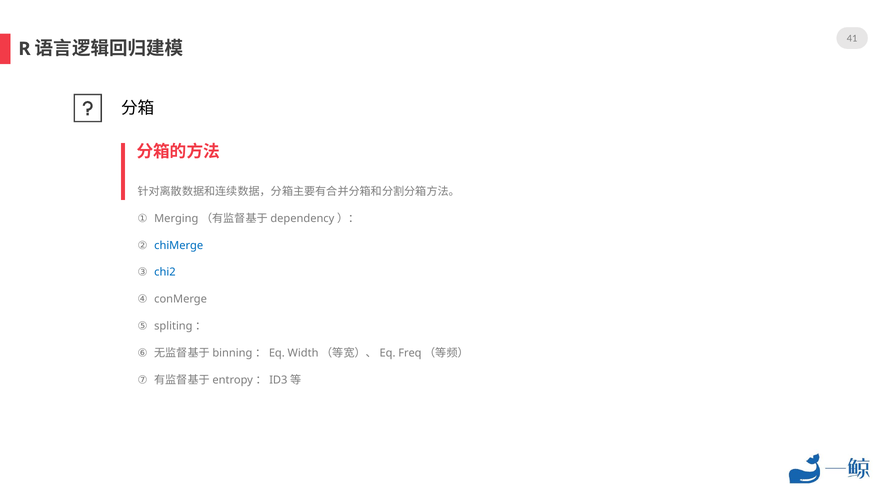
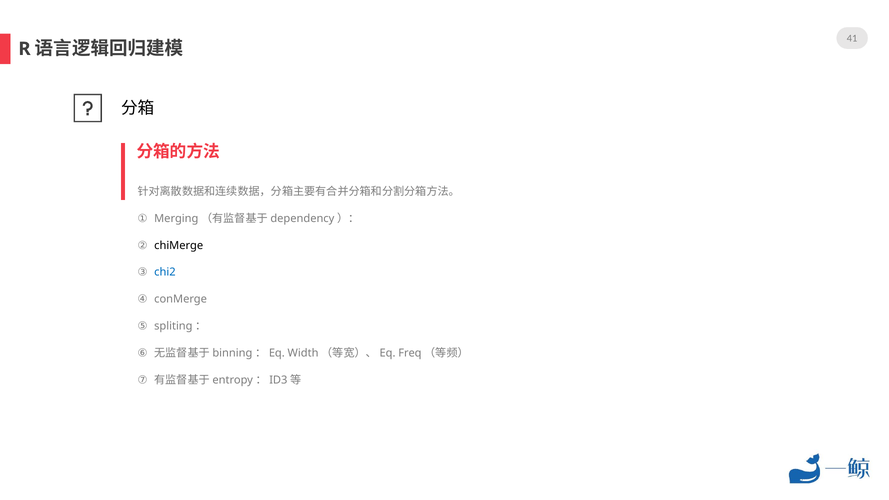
chiMerge colour: blue -> black
